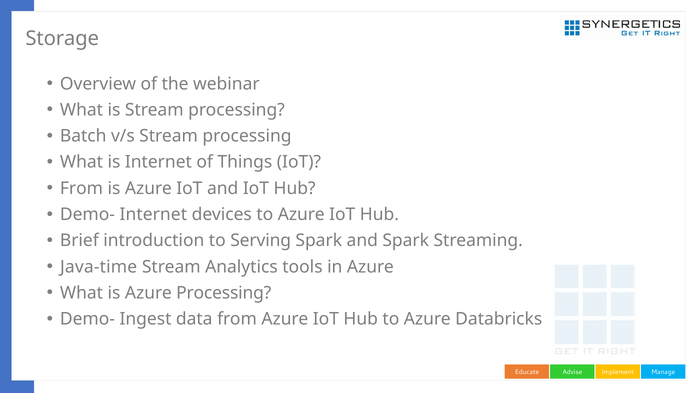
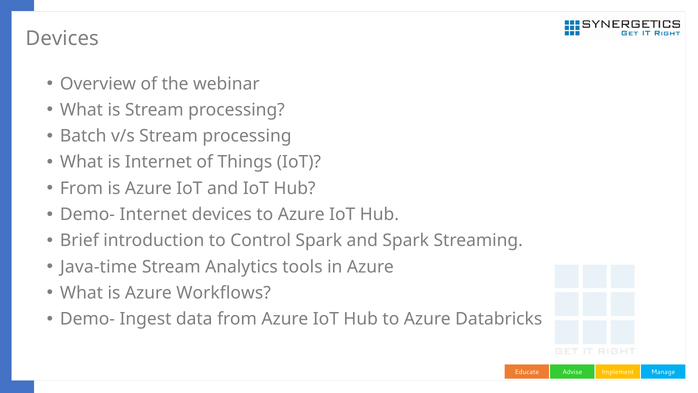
Storage at (62, 39): Storage -> Devices
Serving: Serving -> Control
Azure Processing: Processing -> Workflows
